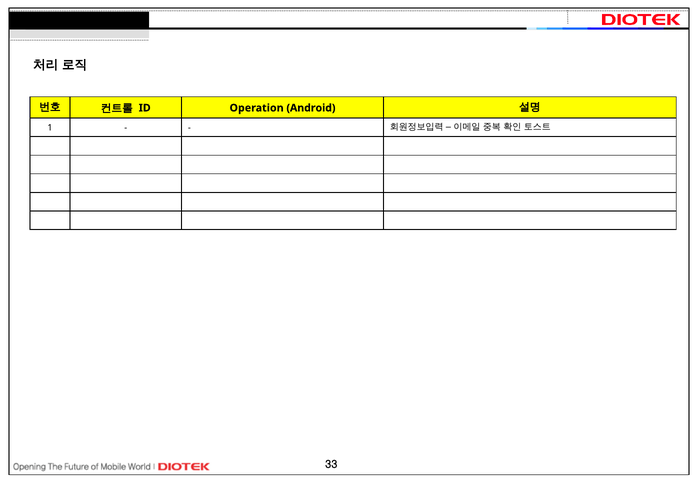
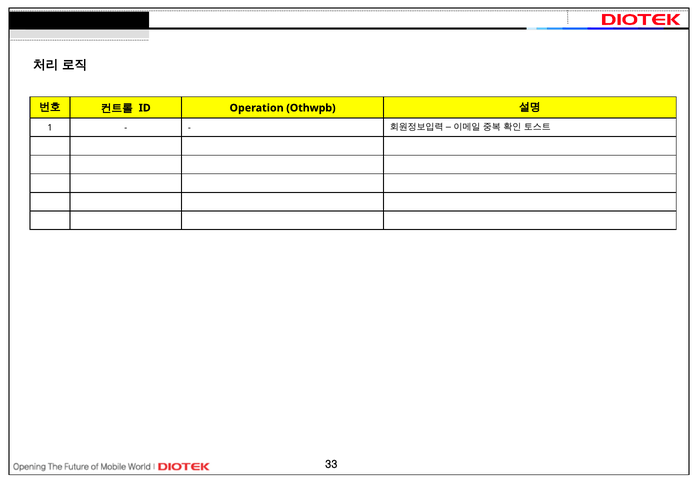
Android: Android -> Othwpb
